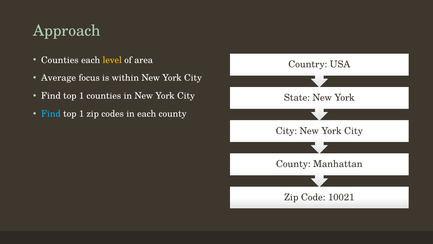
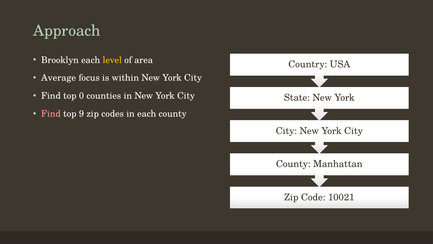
Counties at (60, 60): Counties -> Brooklyn
1 at (81, 96): 1 -> 0
Find at (51, 114) colour: light blue -> pink
1 at (81, 114): 1 -> 9
